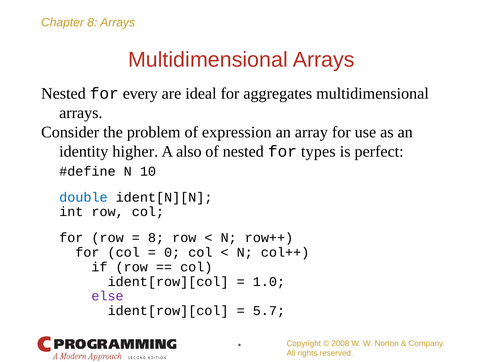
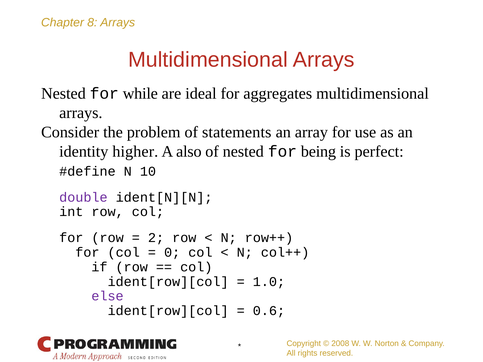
every: every -> while
expression: expression -> statements
types: types -> being
double colour: blue -> purple
8 at (156, 238): 8 -> 2
5.7: 5.7 -> 0.6
